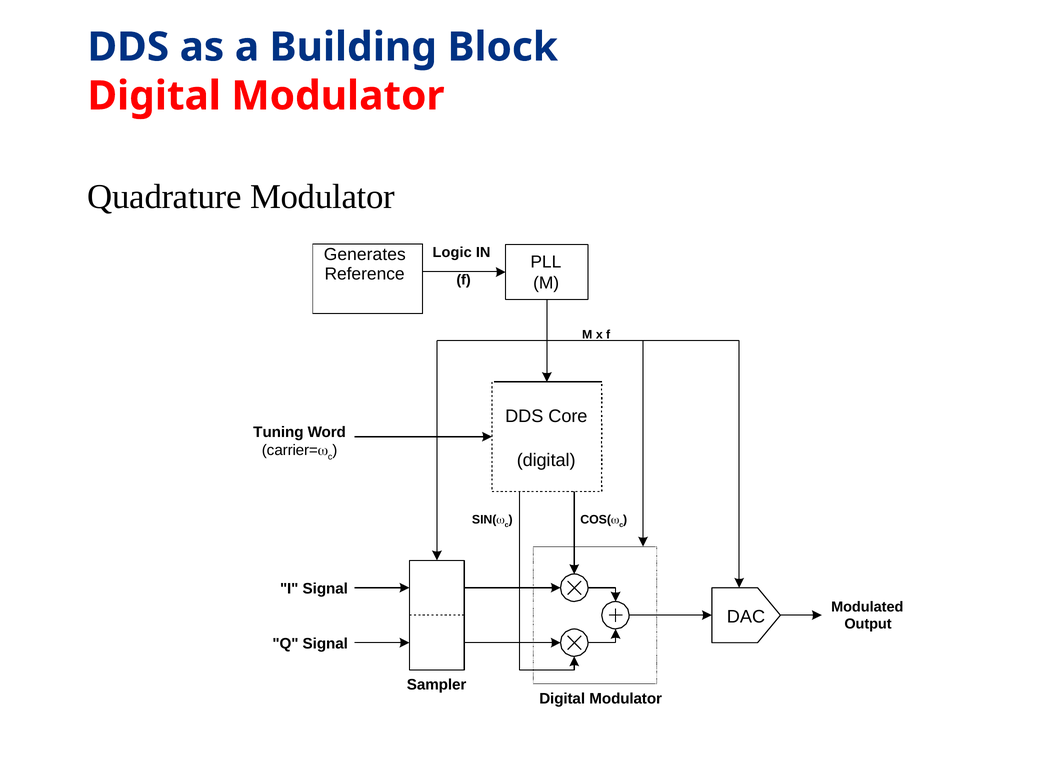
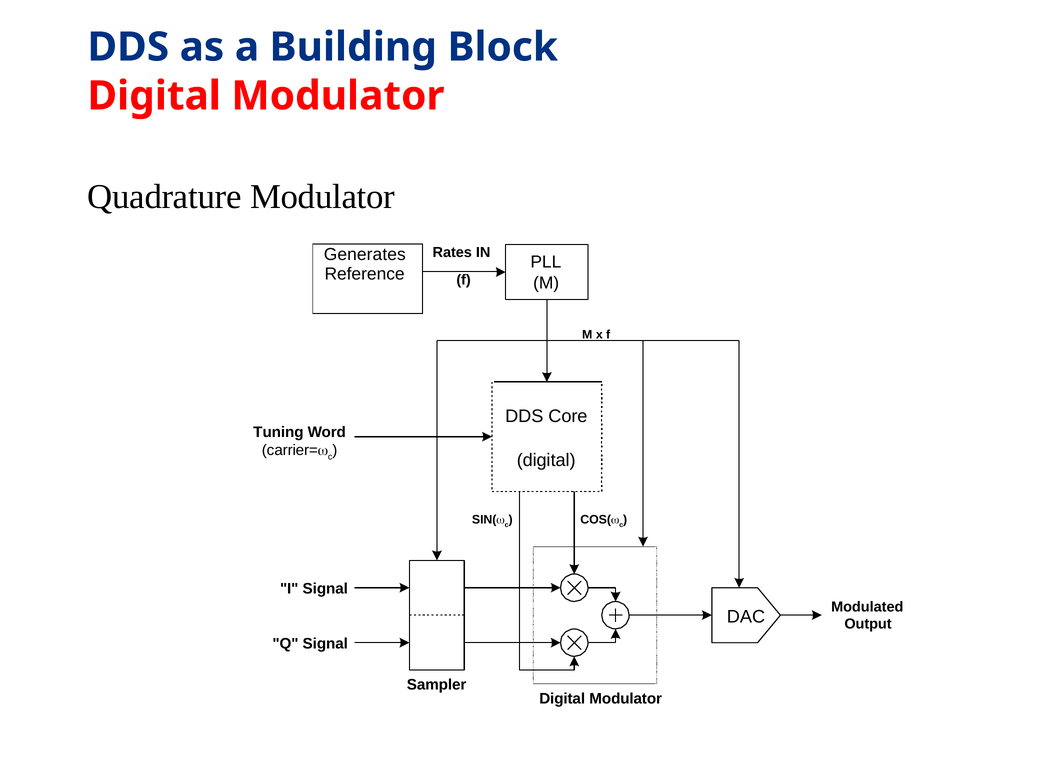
Logic: Logic -> Rates
